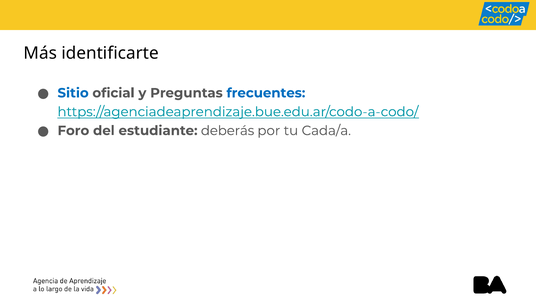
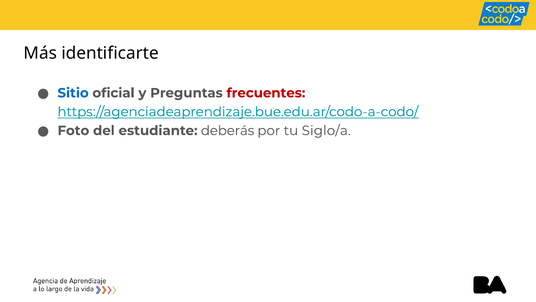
frecuentes colour: blue -> red
Foro: Foro -> Foto
Cada/a: Cada/a -> Siglo/a
